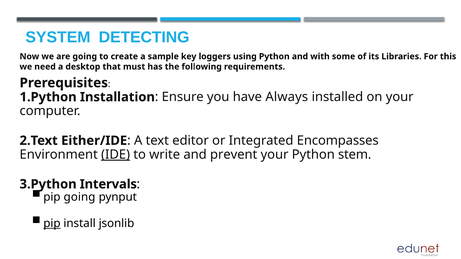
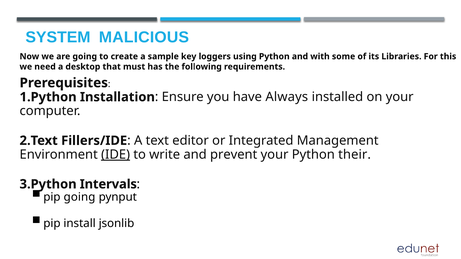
DETECTING: DETECTING -> MALICIOUS
Either/IDE: Either/IDE -> Fillers/IDE
Encompasses: Encompasses -> Management
stem: stem -> their
pip at (52, 224) underline: present -> none
